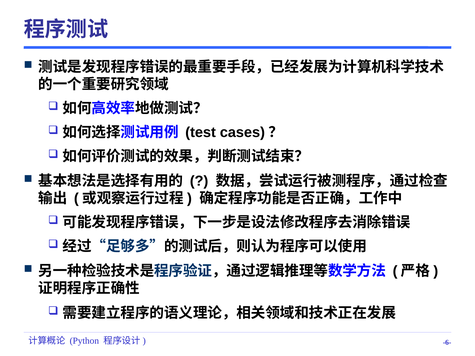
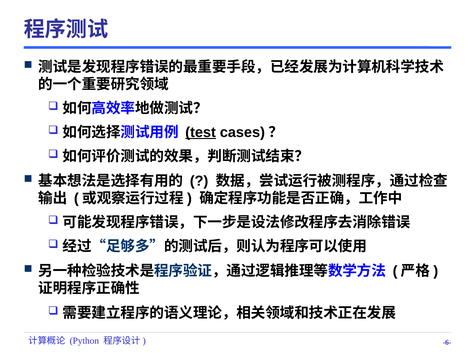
test underline: none -> present
